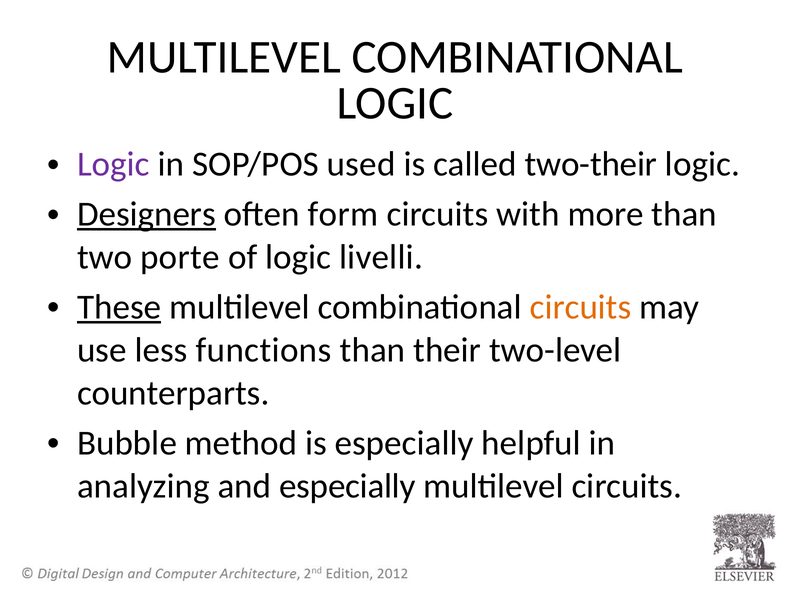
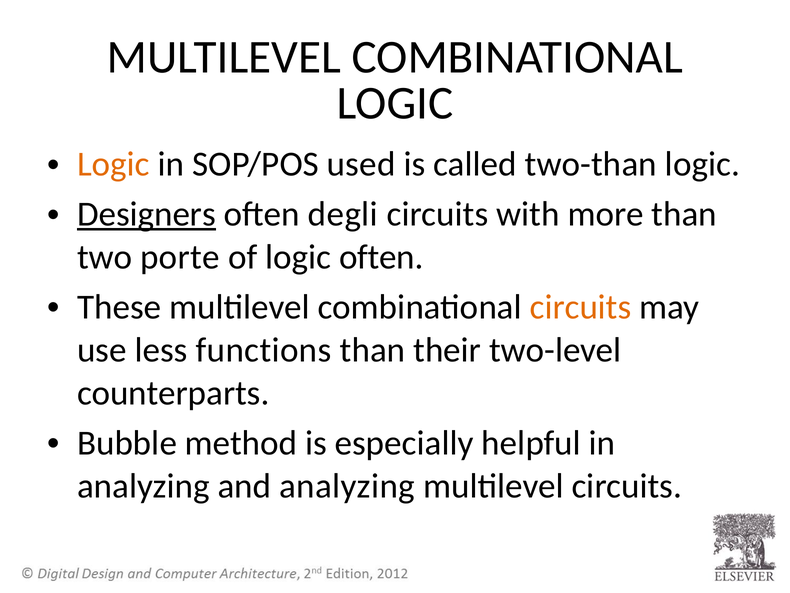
Logic at (113, 164) colour: purple -> orange
two-their: two-their -> two-than
form: form -> degli
logic livelli: livelli -> often
These underline: present -> none
and especially: especially -> analyzing
